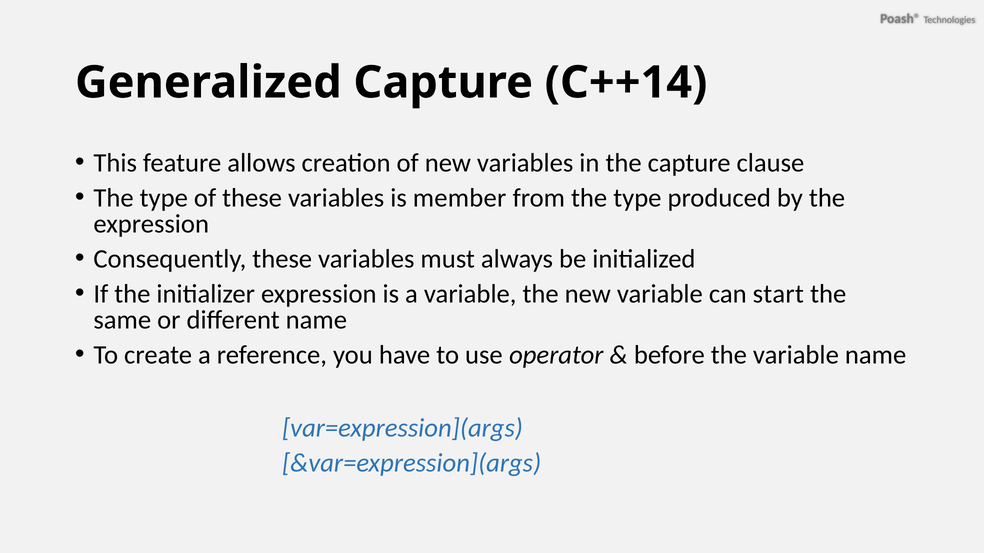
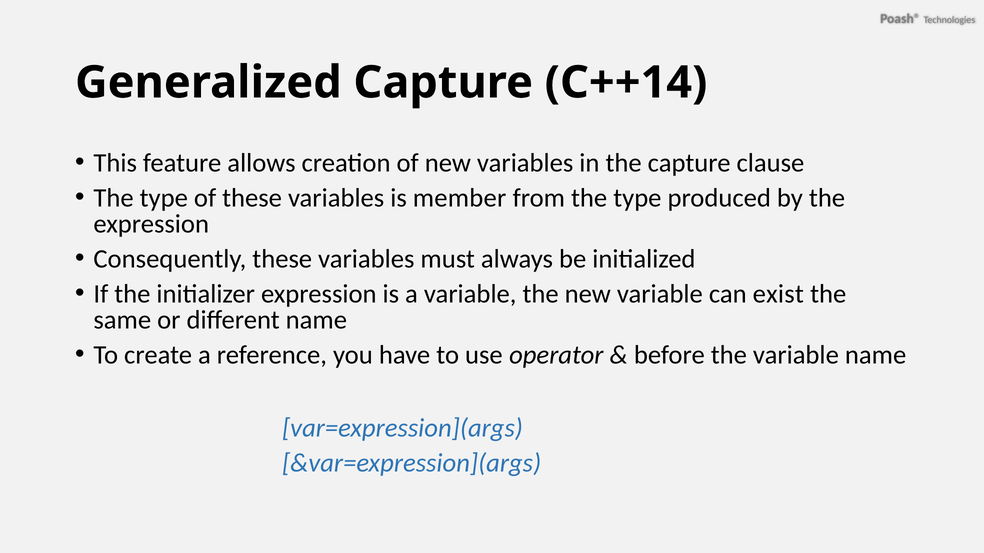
start: start -> exist
